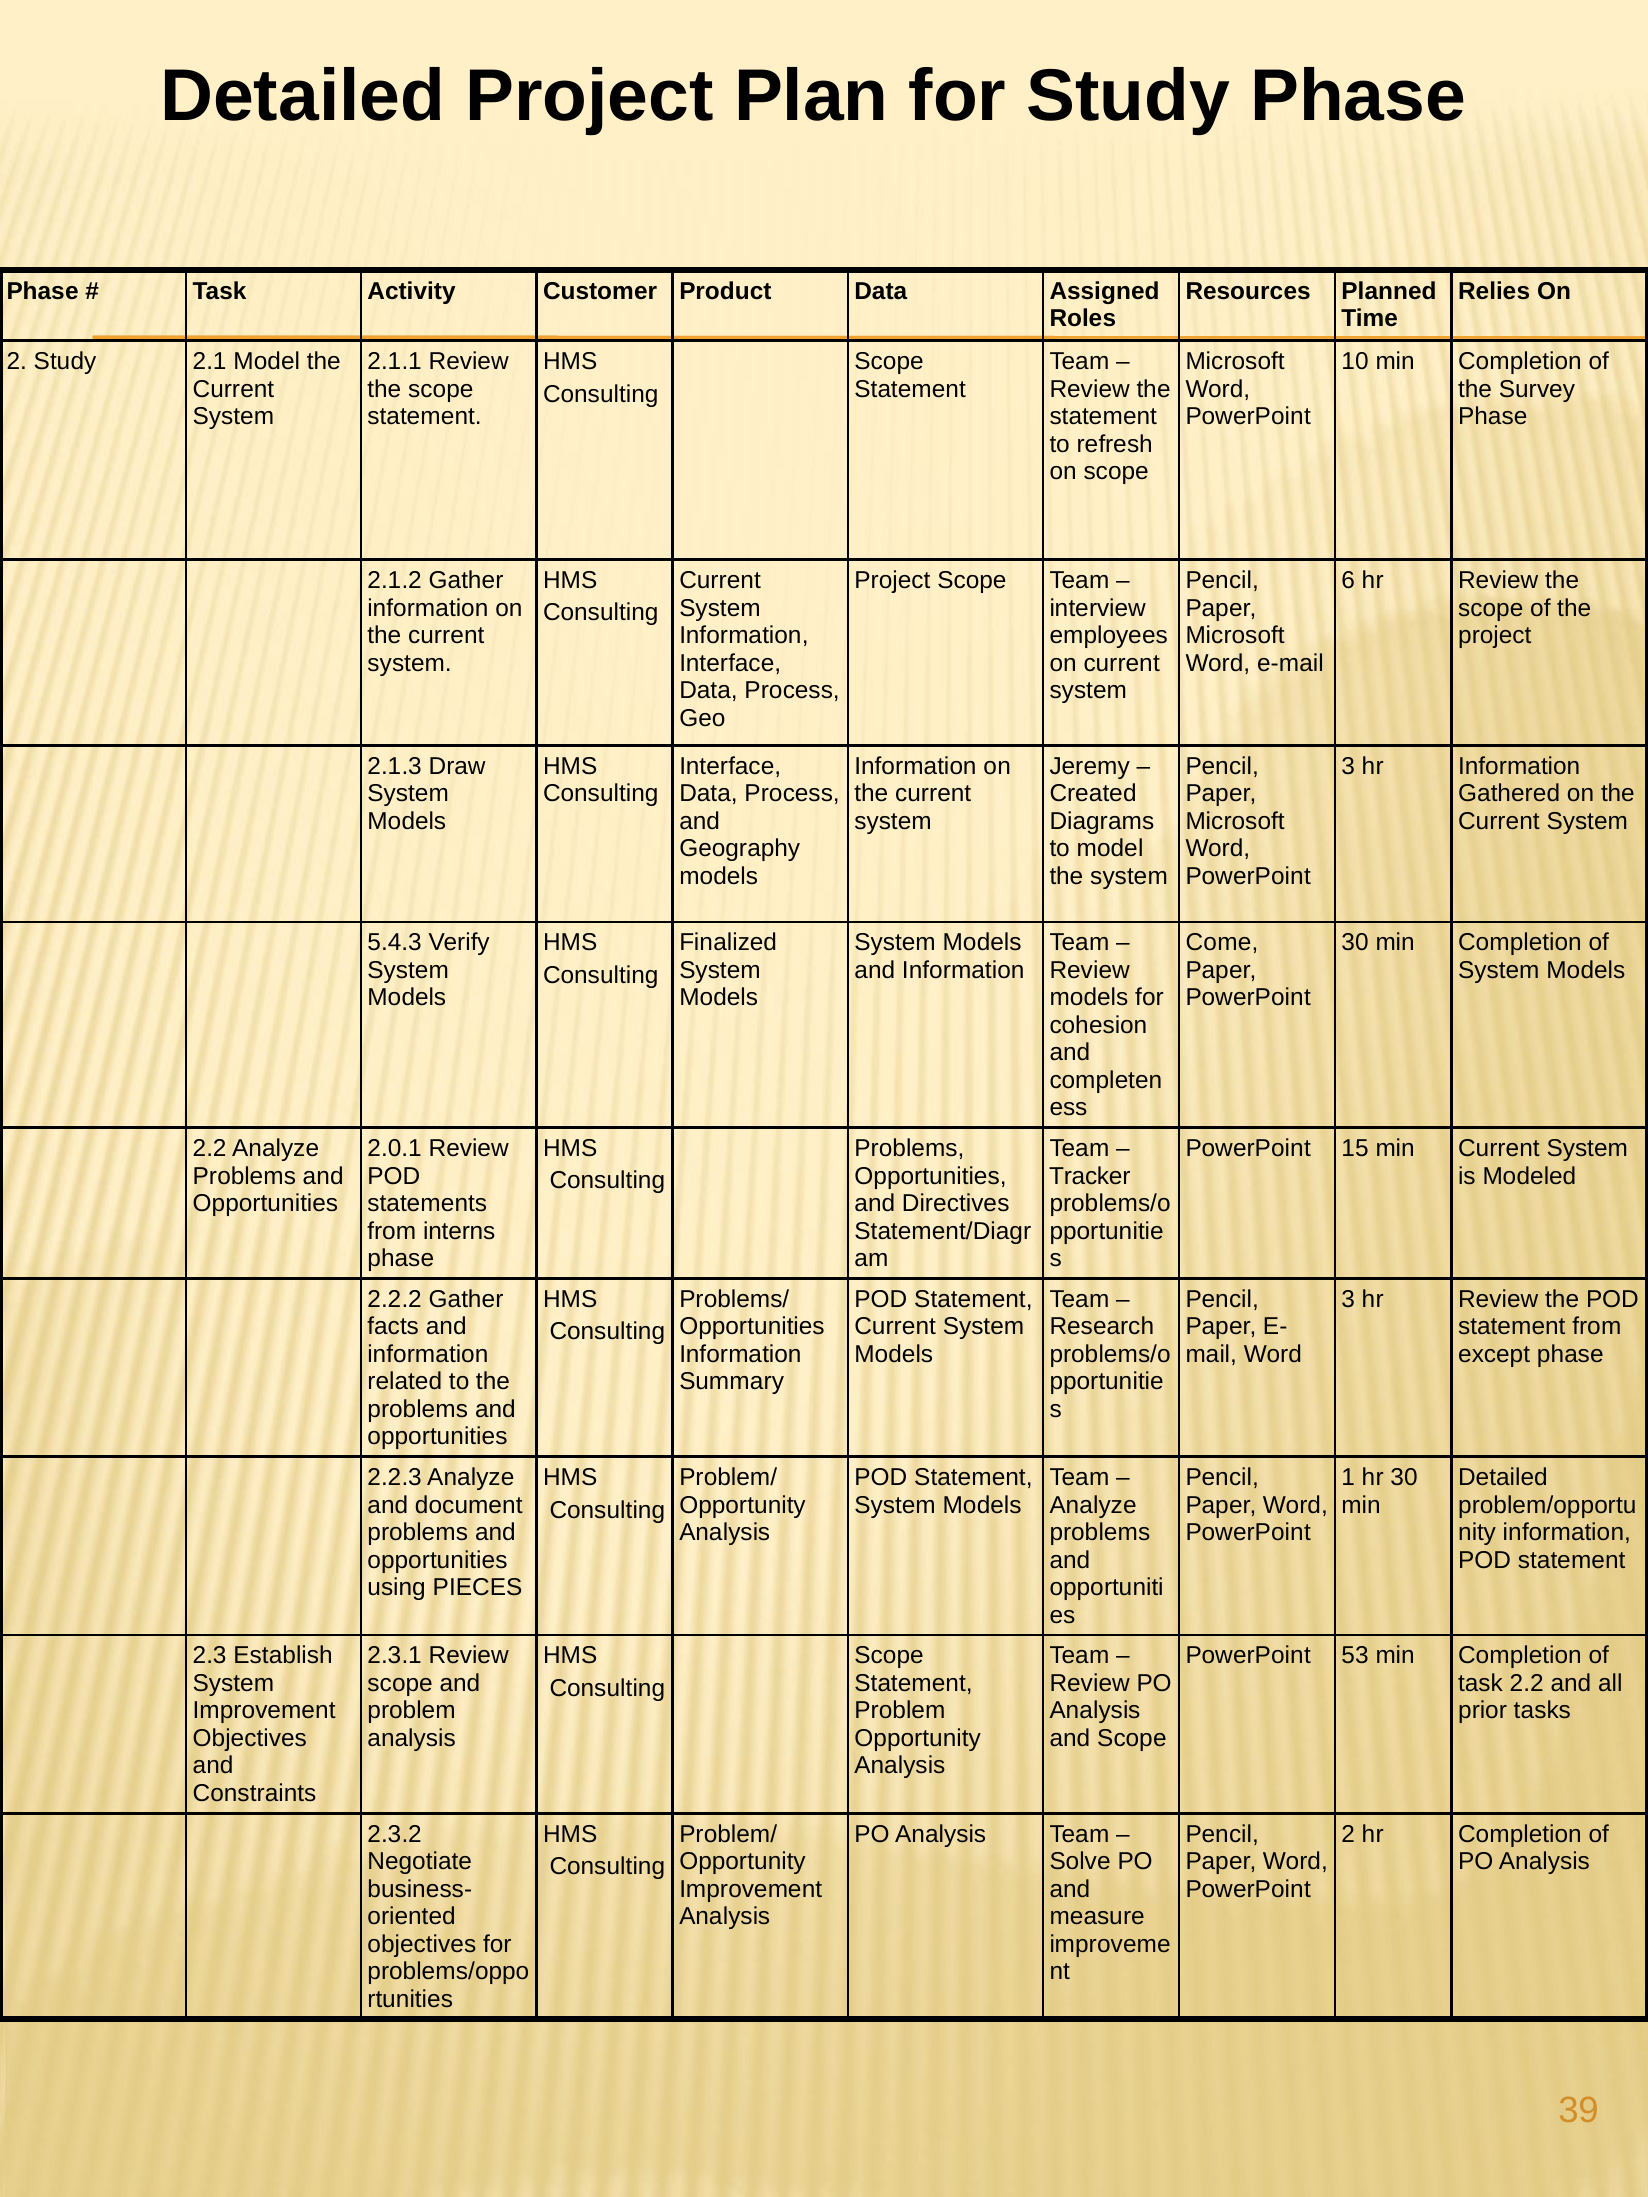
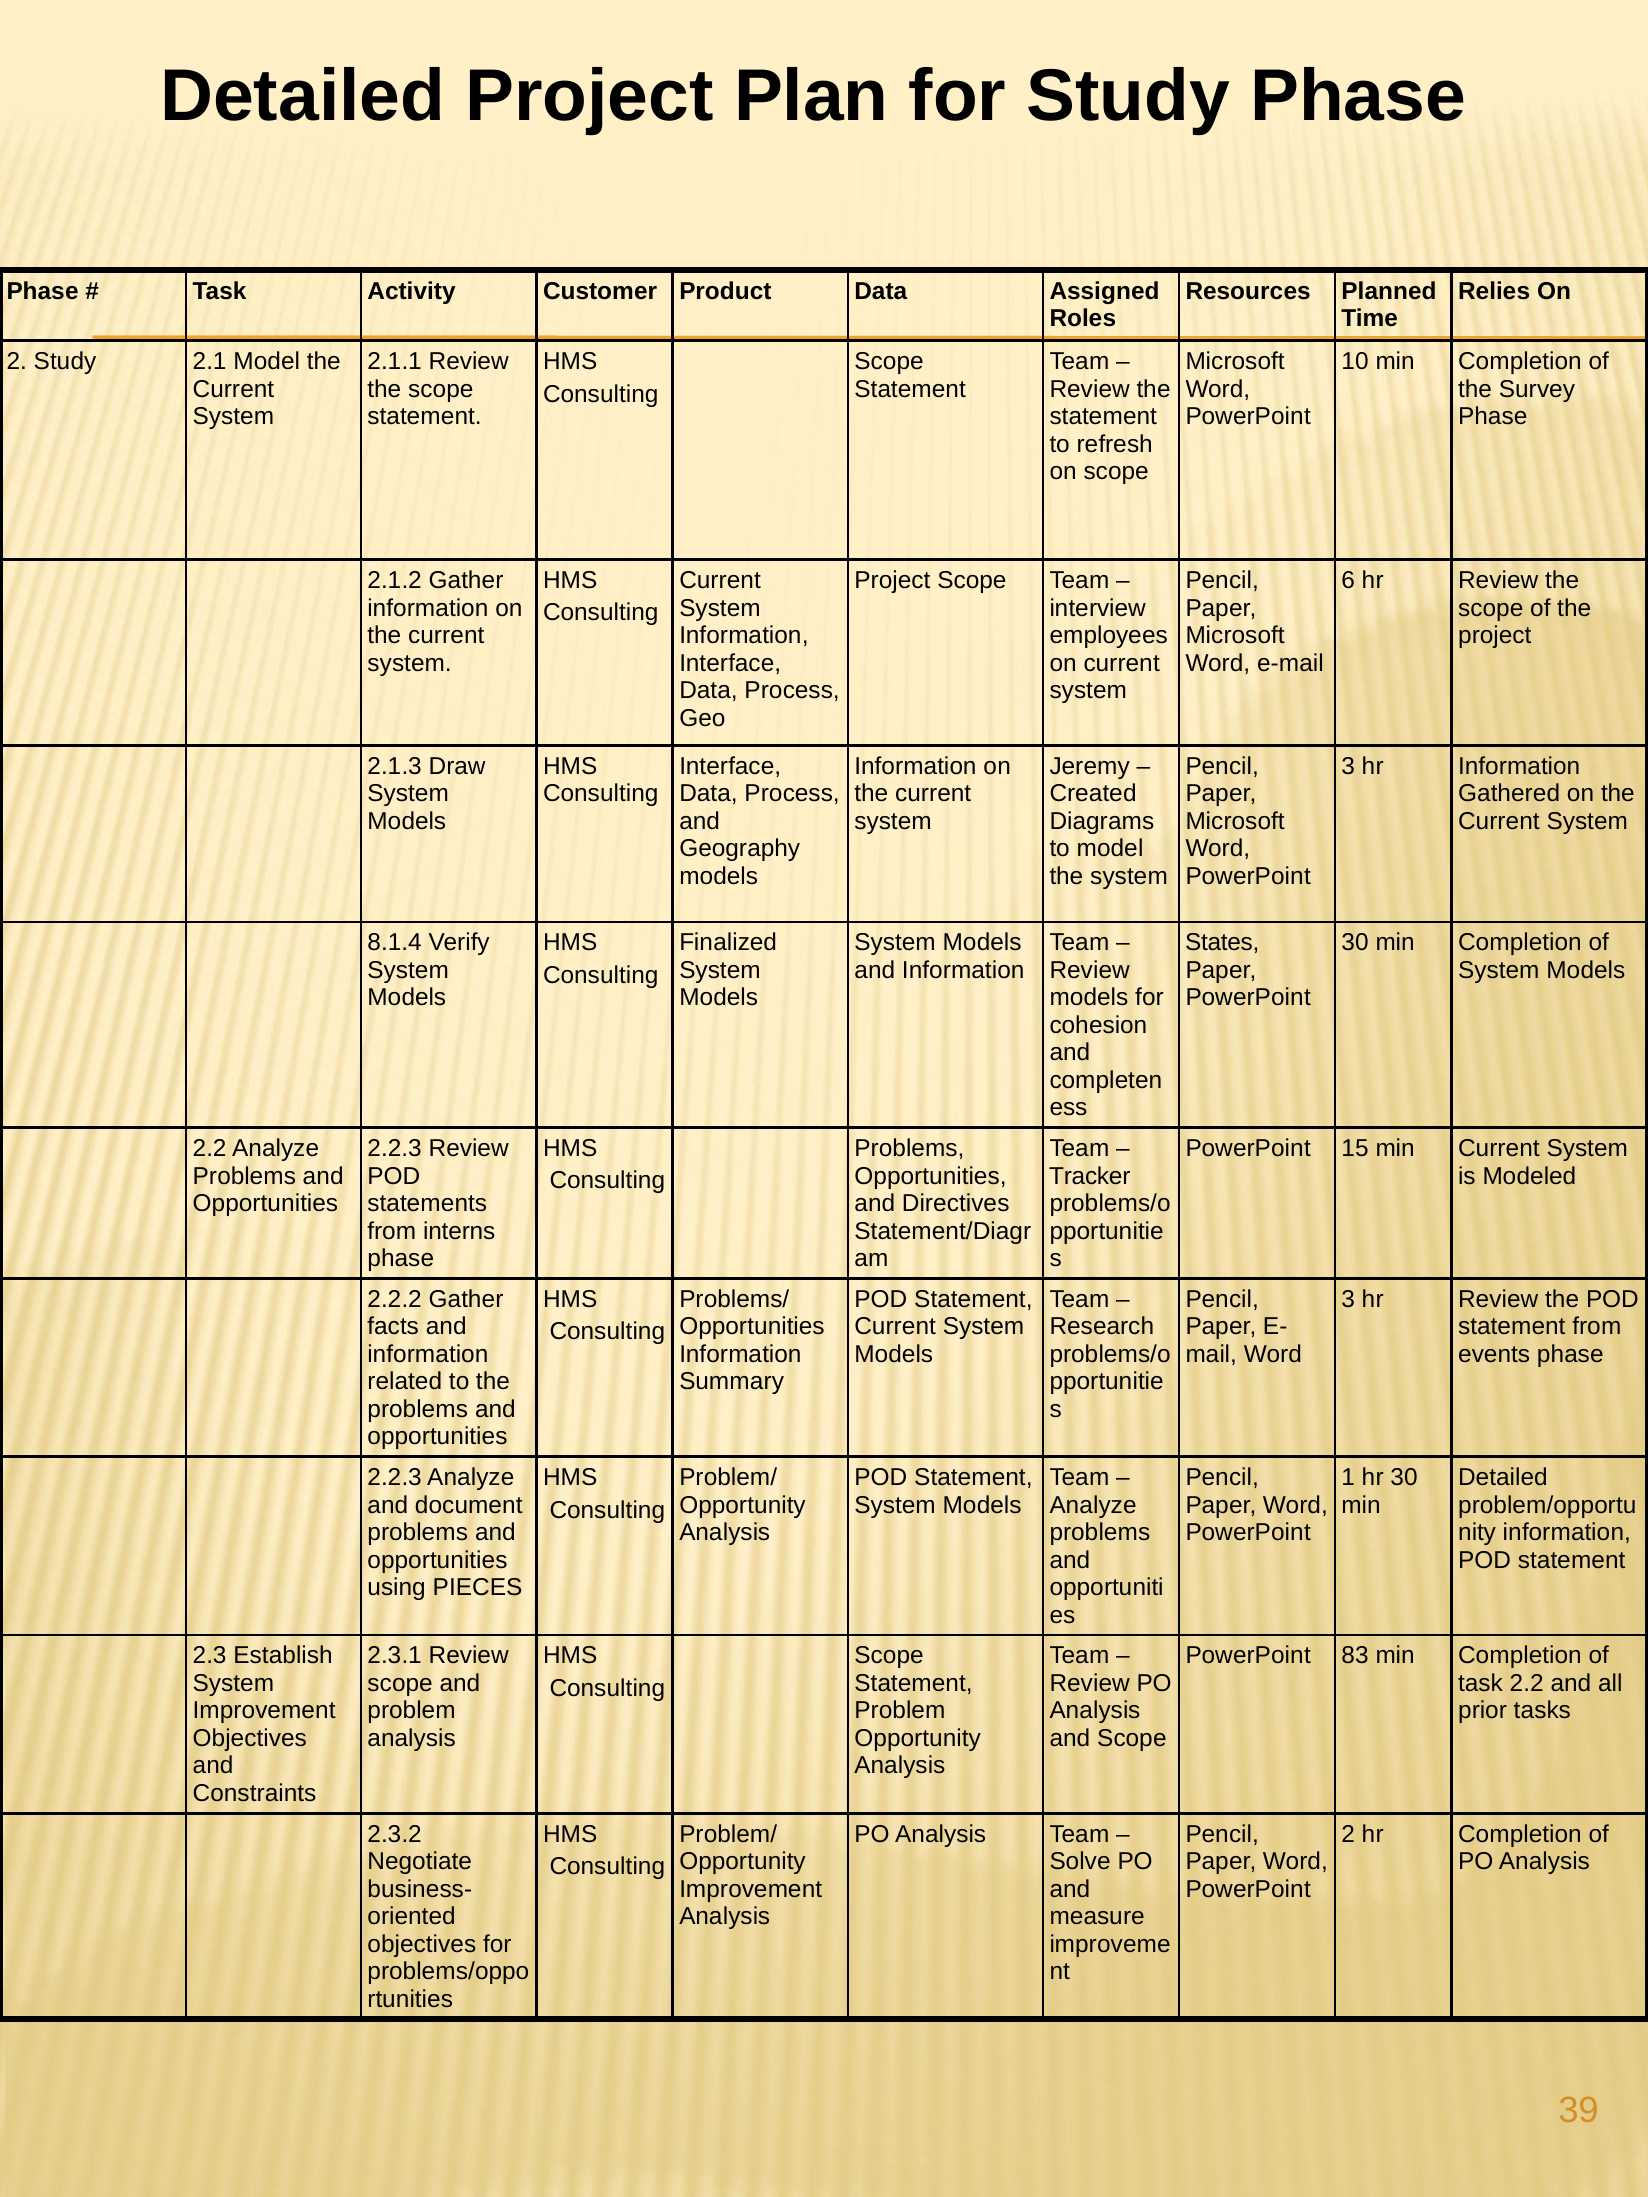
5.4.3: 5.4.3 -> 8.1.4
Come: Come -> States
2.0.1 at (395, 1149): 2.0.1 -> 2.2.3
except: except -> events
53: 53 -> 83
